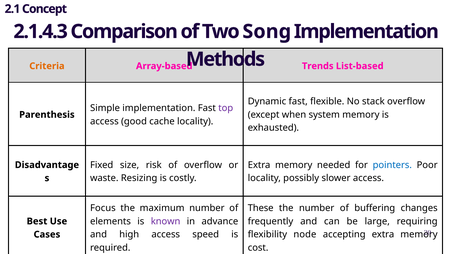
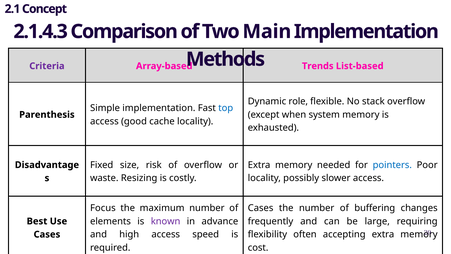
Song: Song -> Main
Criteria colour: orange -> purple
Dynamic fast: fast -> role
top colour: purple -> blue
These at (261, 208): These -> Cases
node: node -> often
